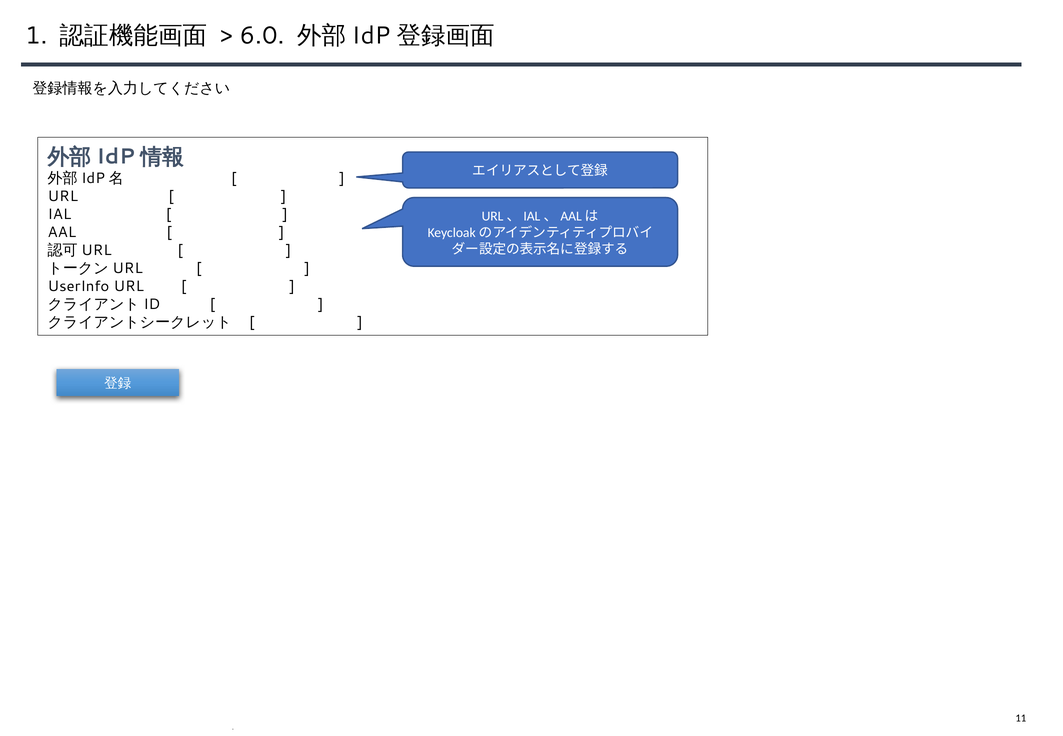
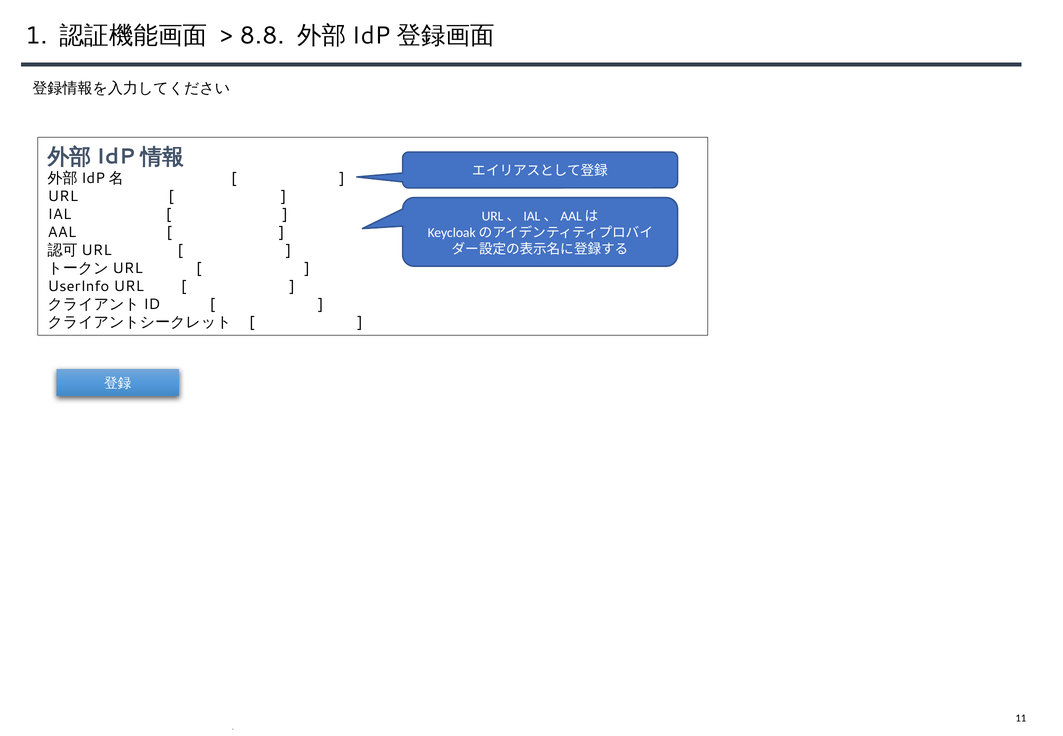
6.0: 6.0 -> 8.8
